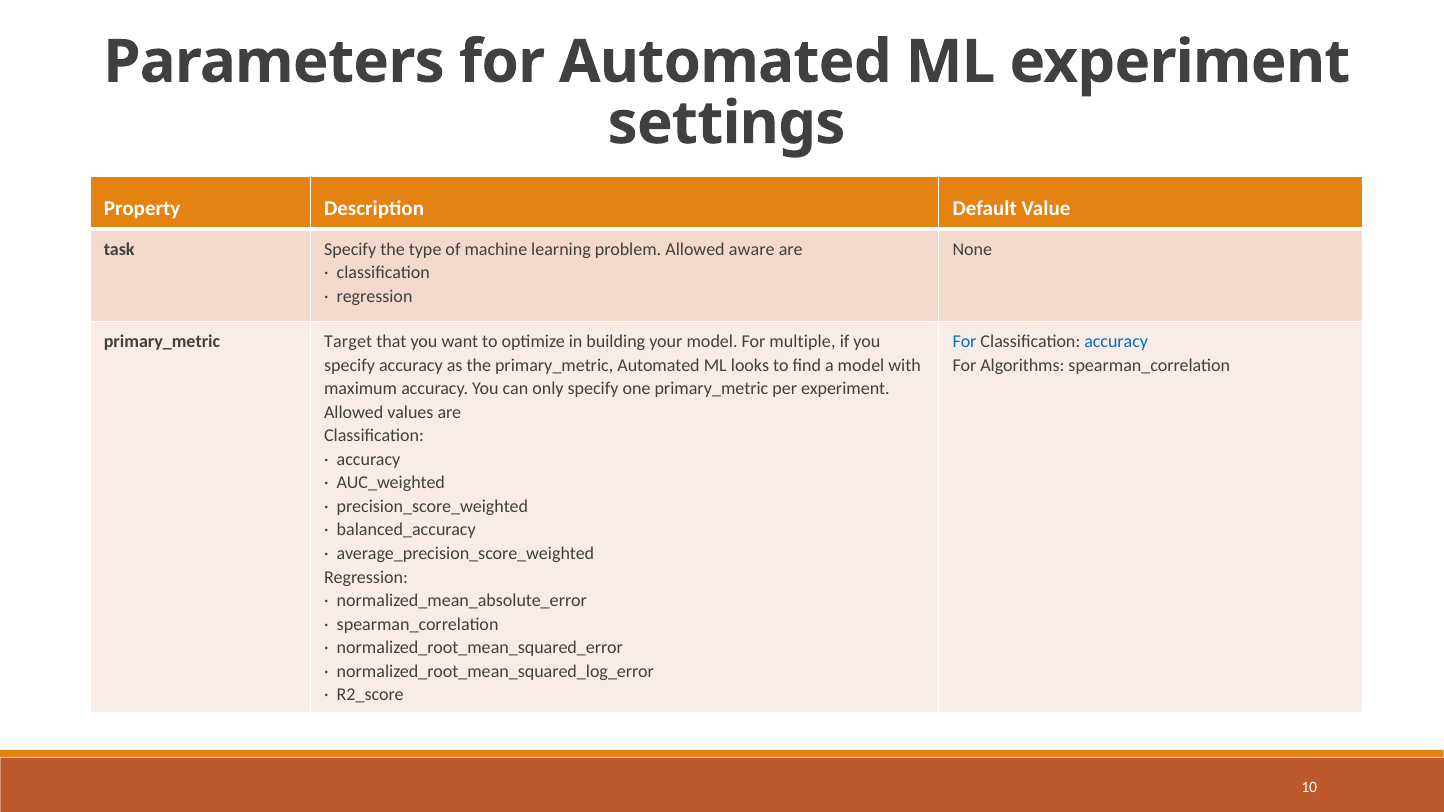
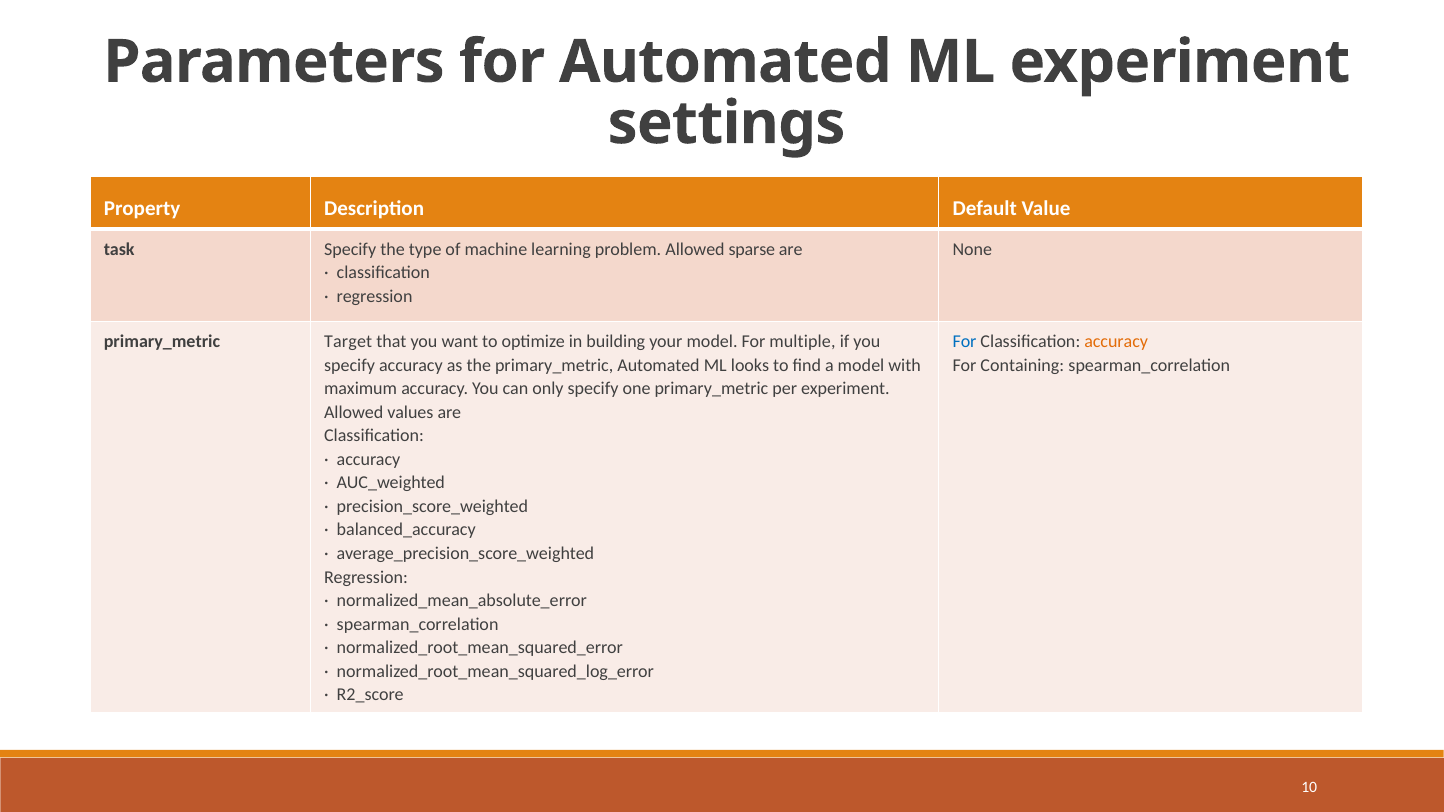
aware: aware -> sparse
accuracy at (1116, 342) colour: blue -> orange
Algorithms: Algorithms -> Containing
